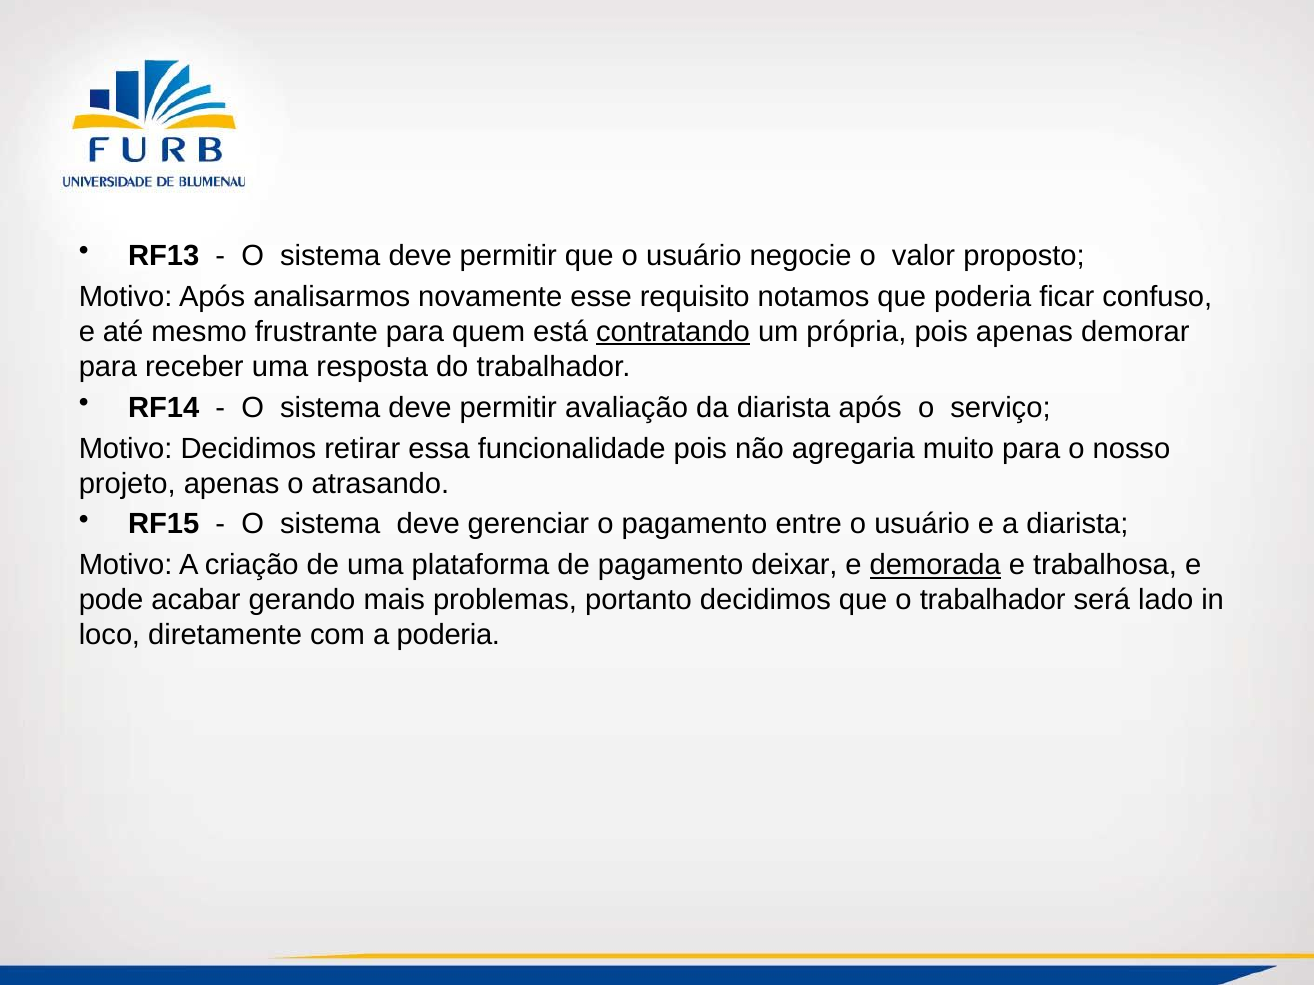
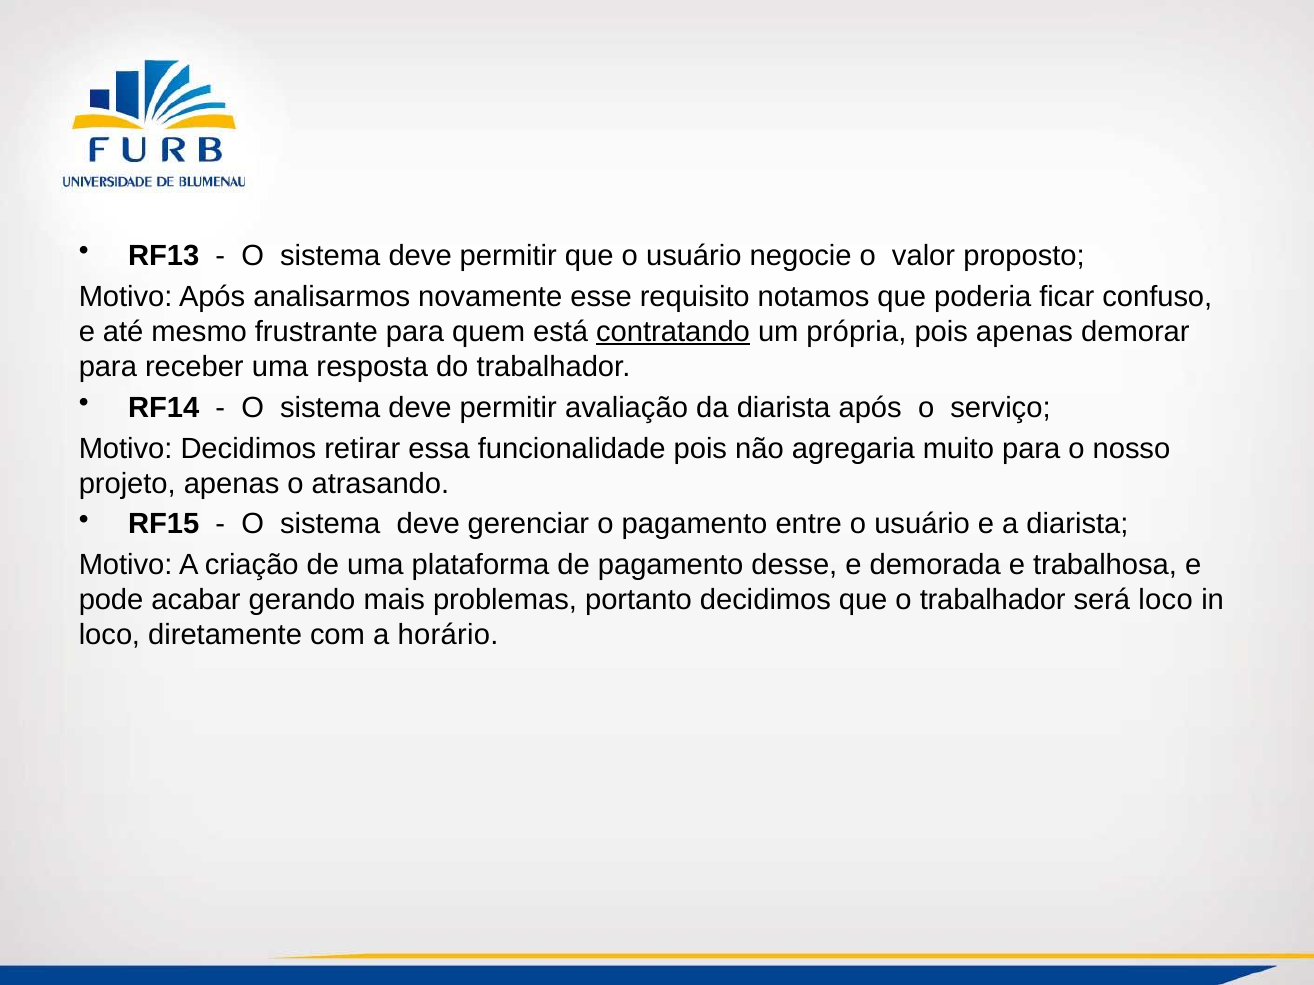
deixar: deixar -> desse
demorada underline: present -> none
será lado: lado -> loco
a poderia: poderia -> horário
